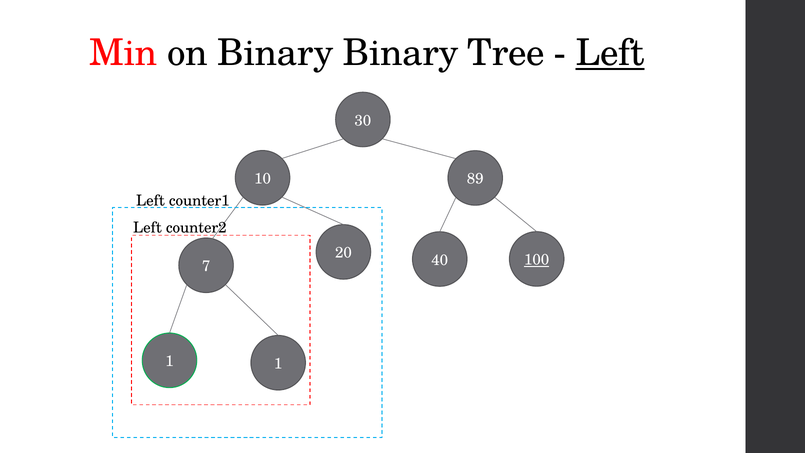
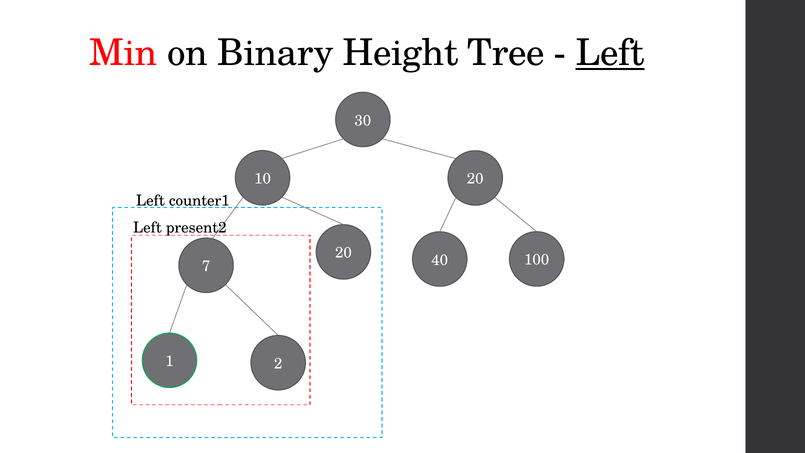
Binary Binary: Binary -> Height
10 89: 89 -> 20
counter2: counter2 -> present2
100 underline: present -> none
1 1: 1 -> 2
